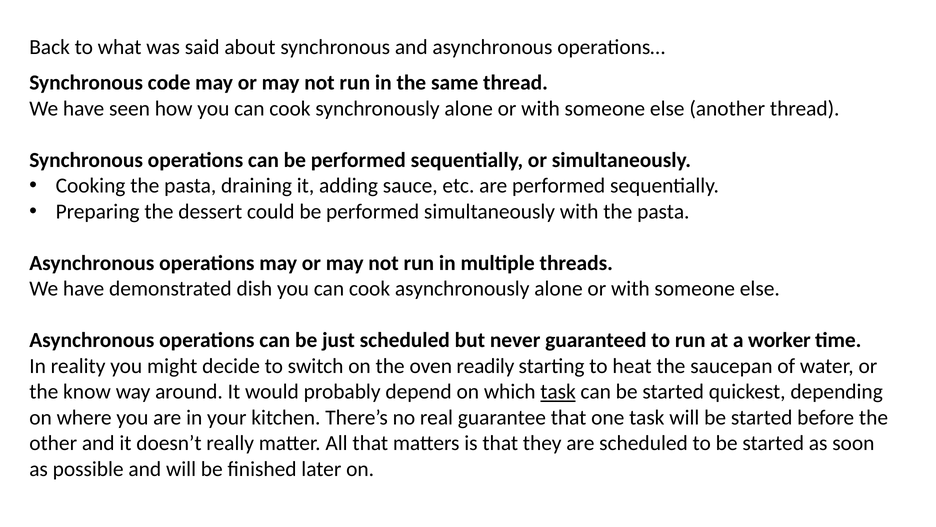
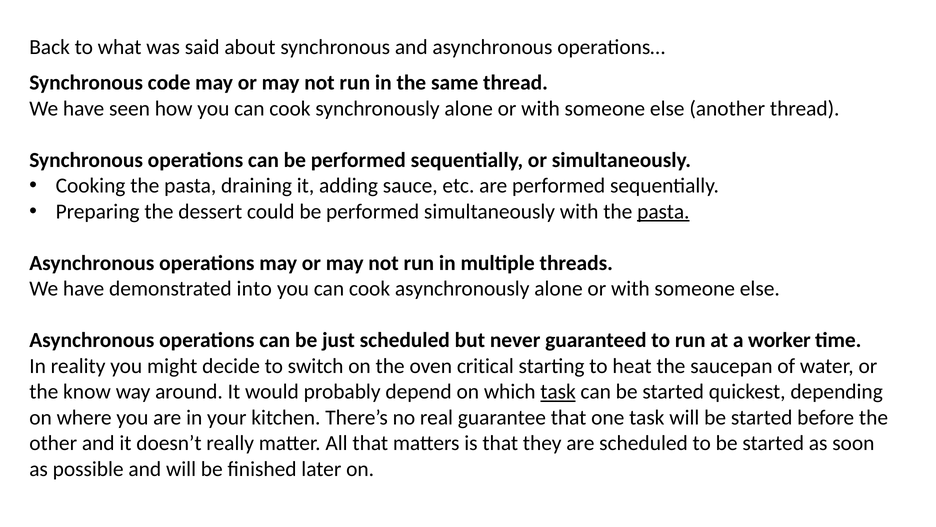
pasta at (663, 211) underline: none -> present
dish: dish -> into
readily: readily -> critical
